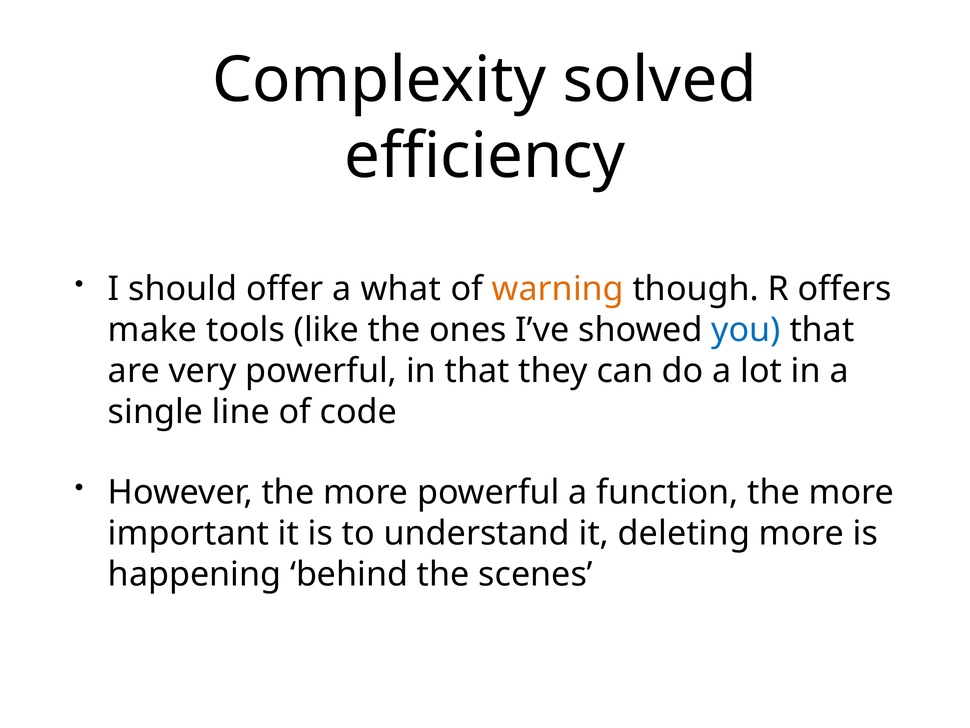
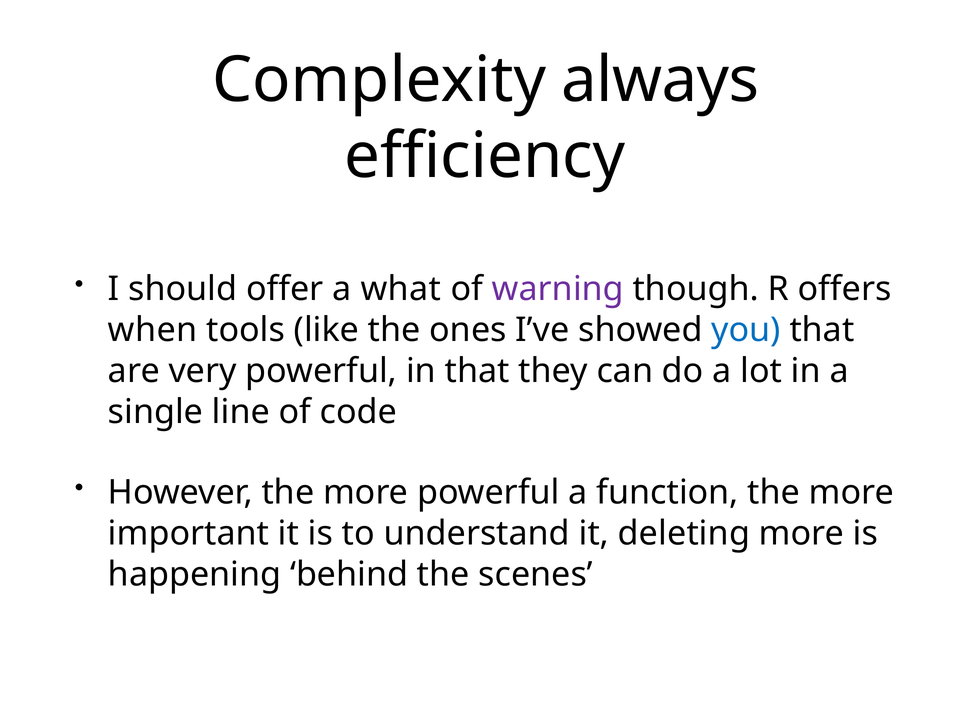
solved: solved -> always
warning colour: orange -> purple
make: make -> when
